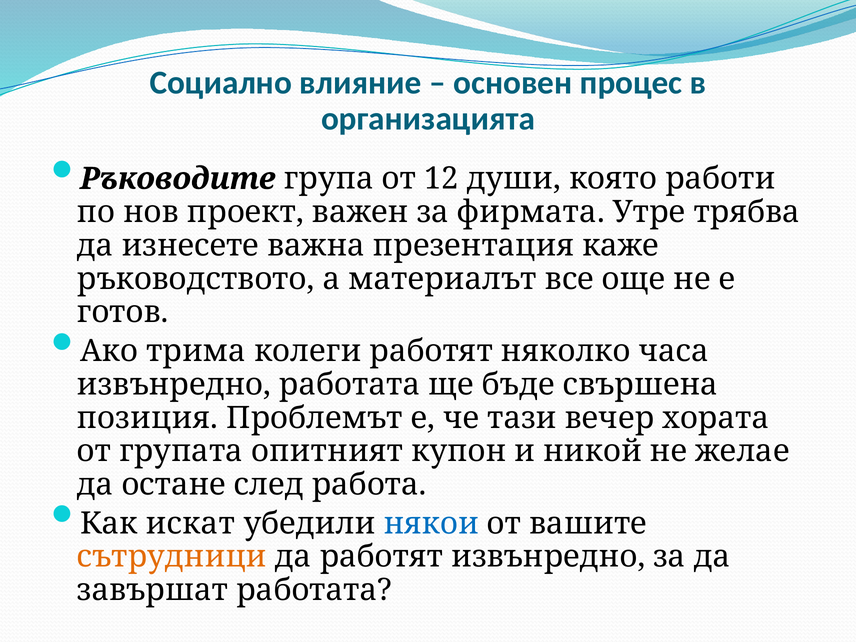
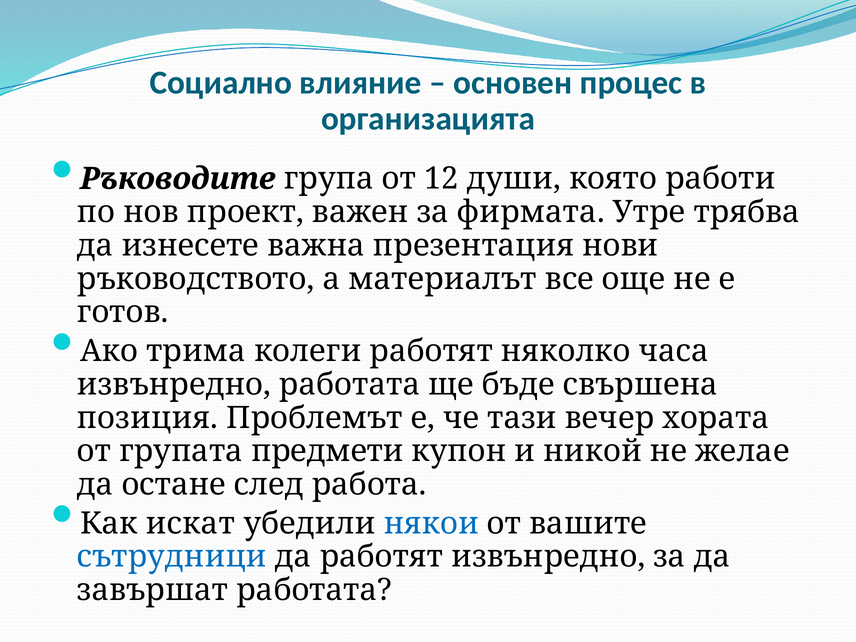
каже: каже -> нови
опитният: опитният -> предмети
сътрудници colour: orange -> blue
